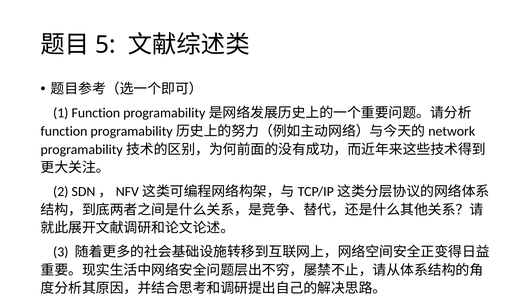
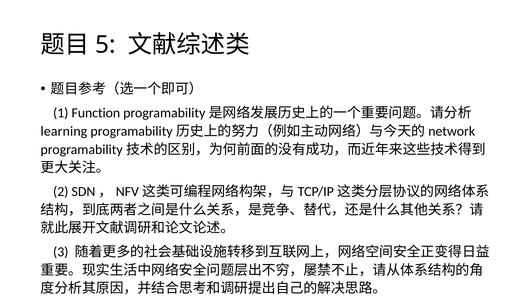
function at (64, 131): function -> learning
